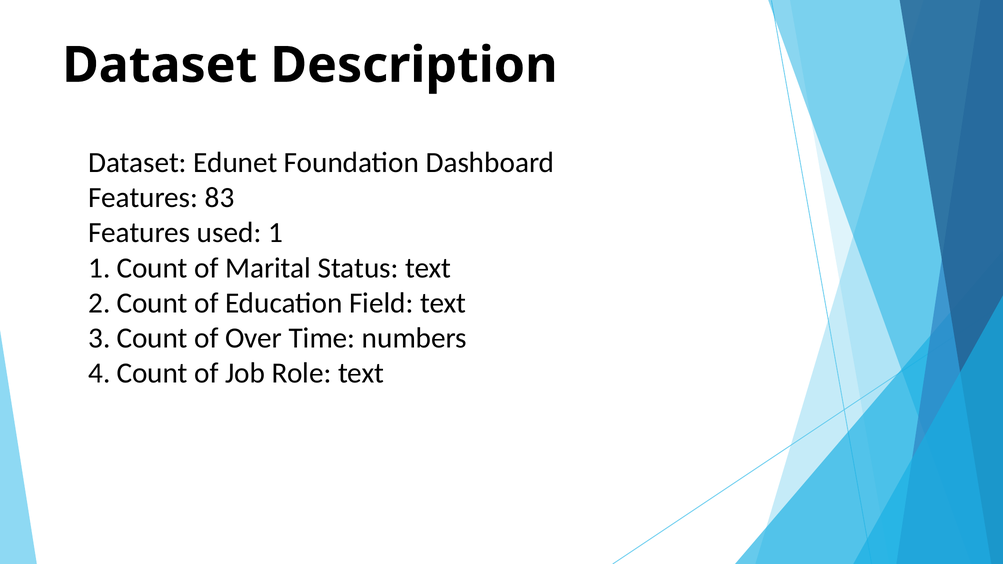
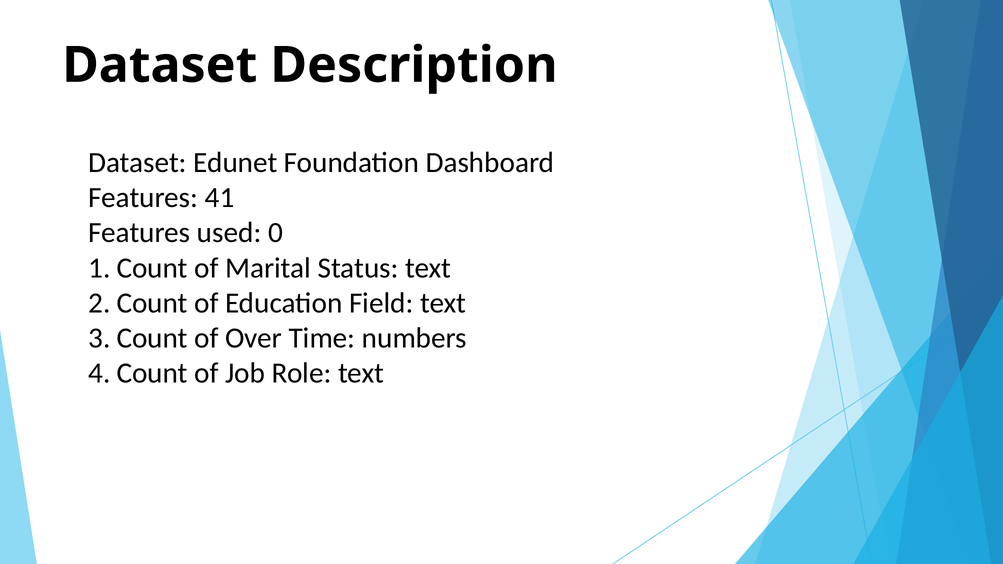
83: 83 -> 41
1: 1 -> 0
